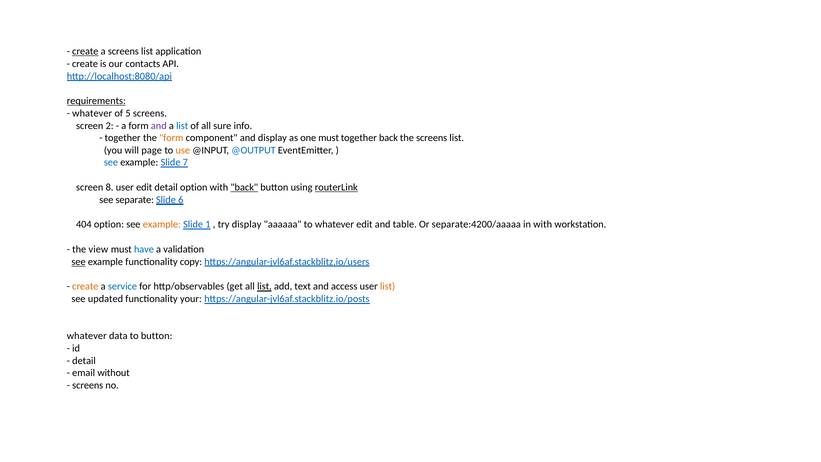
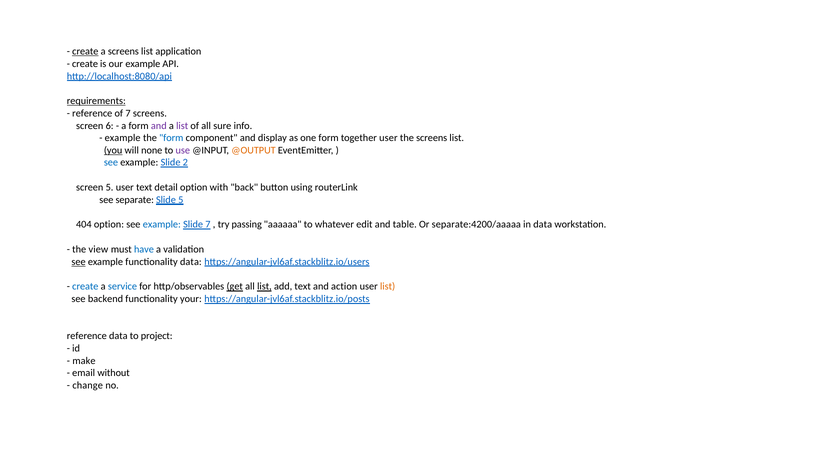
our contacts: contacts -> example
whatever at (92, 113): whatever -> reference
of 5: 5 -> 7
2: 2 -> 6
list at (182, 126) colour: blue -> purple
together at (123, 138): together -> example
form at (171, 138) colour: orange -> blue
one must: must -> form
together back: back -> user
you underline: none -> present
page: page -> none
use colour: orange -> purple
@OUTPUT colour: blue -> orange
7: 7 -> 2
screen 8: 8 -> 5
user edit: edit -> text
back at (244, 187) underline: present -> none
routerLink underline: present -> none
Slide 6: 6 -> 5
example at (162, 224) colour: orange -> blue
Slide 1: 1 -> 7
try display: display -> passing
in with: with -> data
functionality copy: copy -> data
create at (85, 286) colour: orange -> blue
get underline: none -> present
access: access -> action
updated: updated -> backend
whatever at (87, 336): whatever -> reference
to button: button -> project
detail at (84, 361): detail -> make
screens at (88, 385): screens -> change
